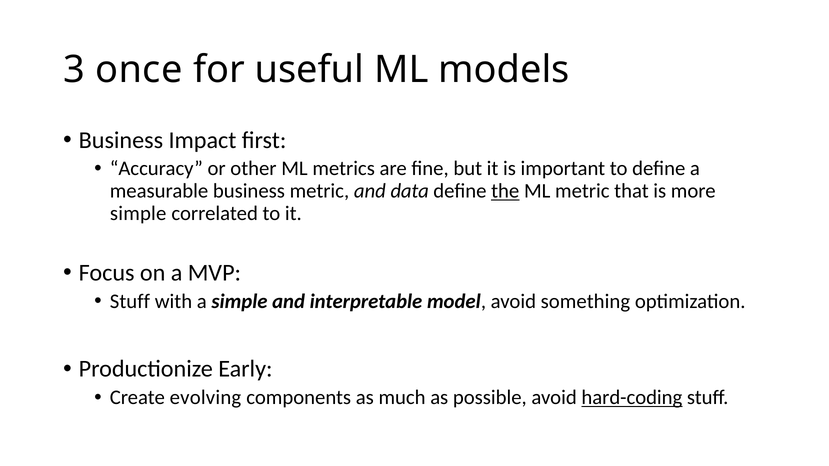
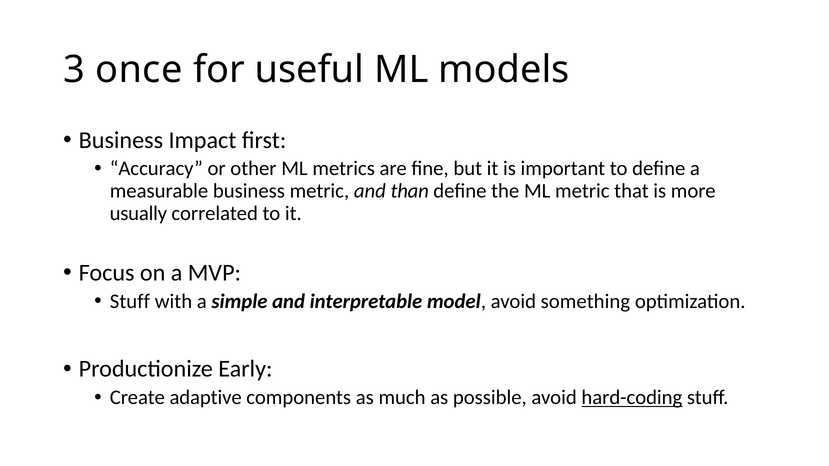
data: data -> than
the underline: present -> none
simple at (138, 213): simple -> usually
evolving: evolving -> adaptive
